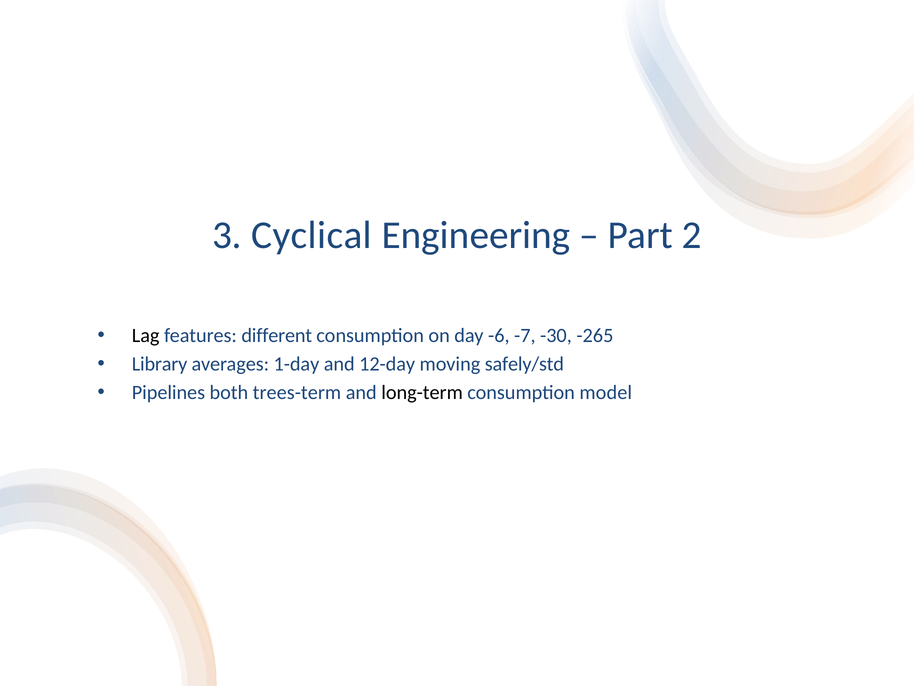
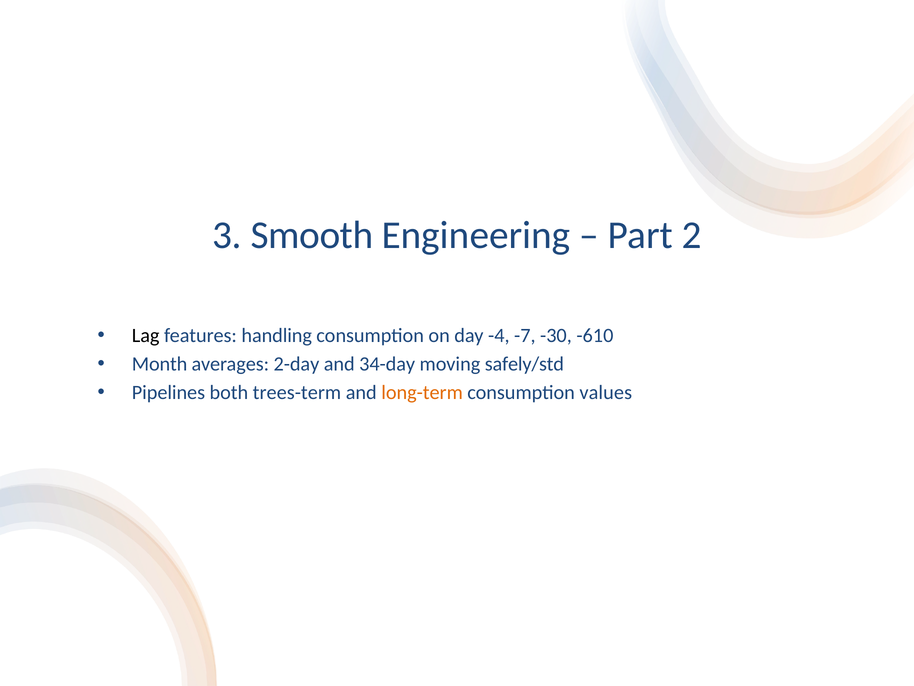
Cyclical: Cyclical -> Smooth
different: different -> handling
-6: -6 -> -4
-265: -265 -> -610
Library: Library -> Month
1-day: 1-day -> 2-day
12-day: 12-day -> 34-day
long-term colour: black -> orange
model: model -> values
